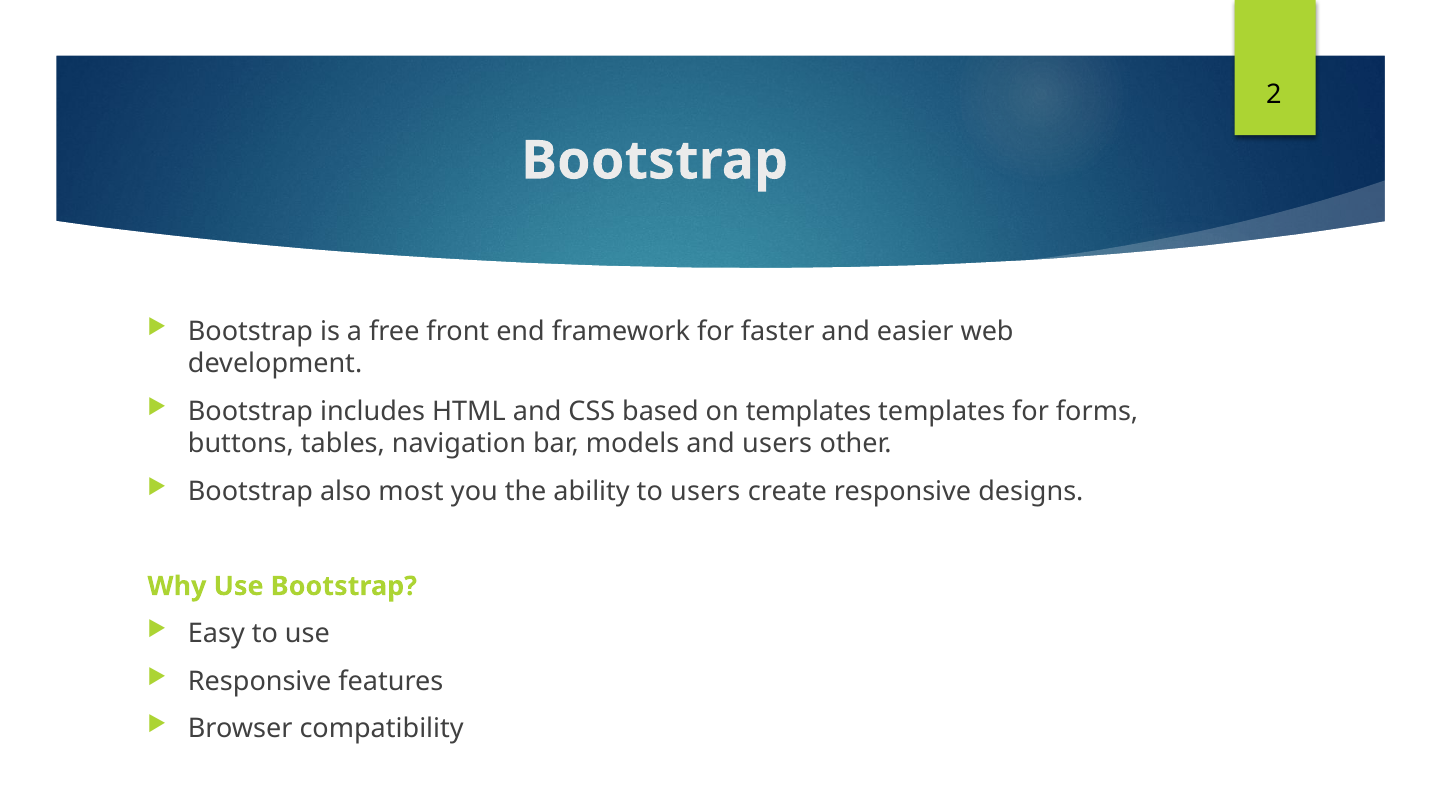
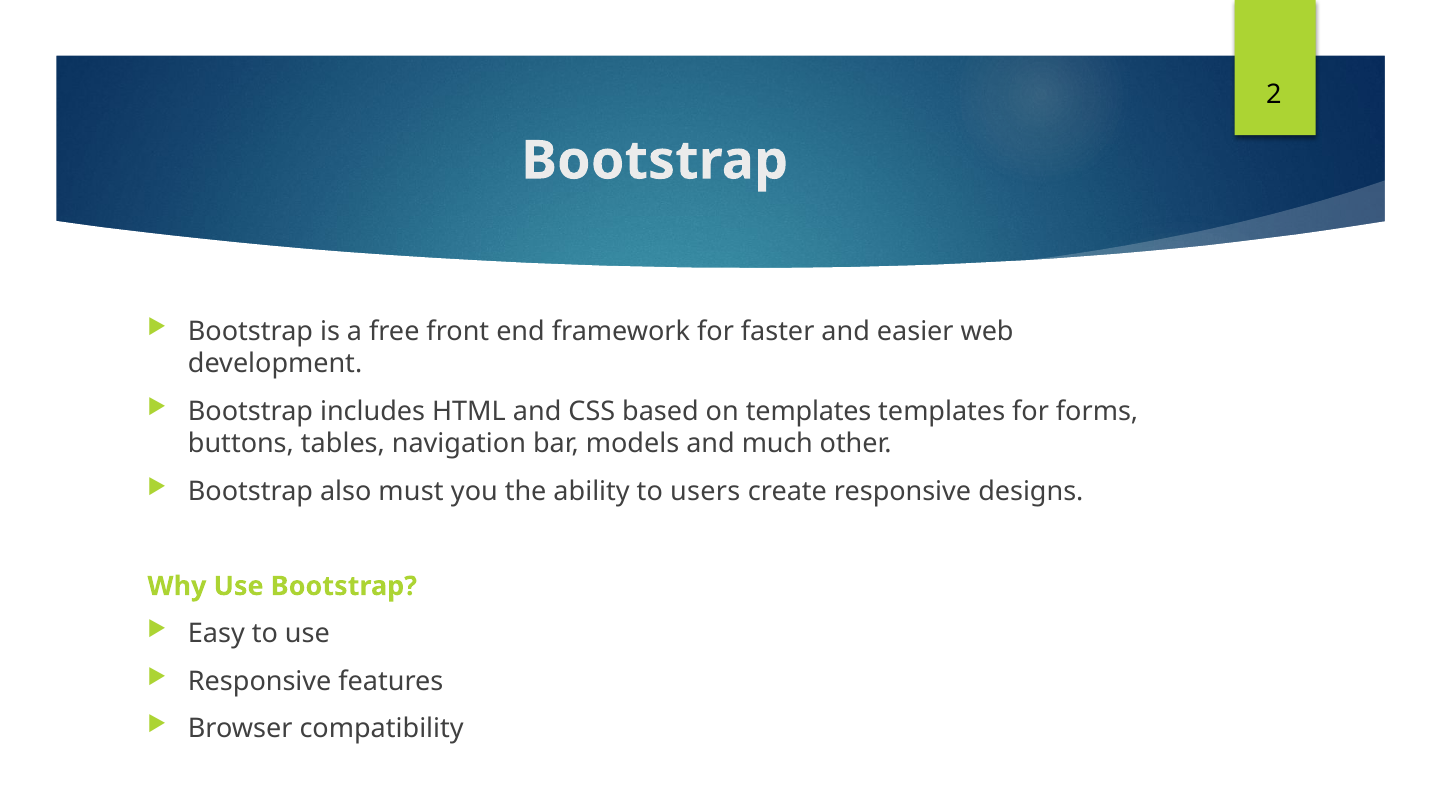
and users: users -> much
most: most -> must
